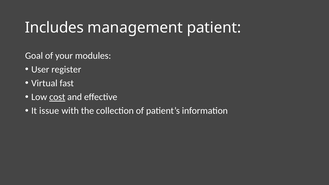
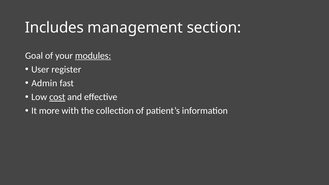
patient: patient -> section
modules underline: none -> present
Virtual: Virtual -> Admin
issue: issue -> more
